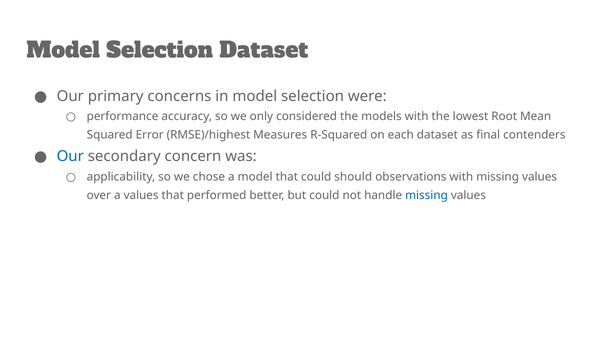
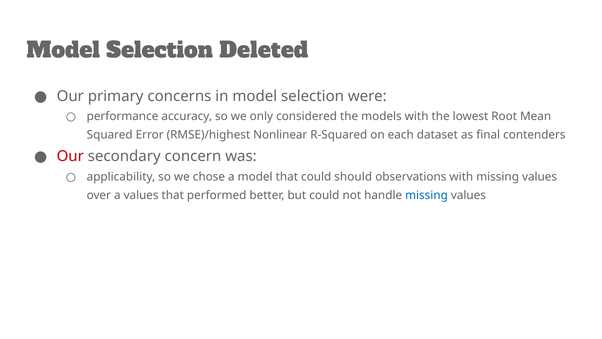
Selection Dataset: Dataset -> Deleted
Measures: Measures -> Nonlinear
Our at (70, 156) colour: blue -> red
